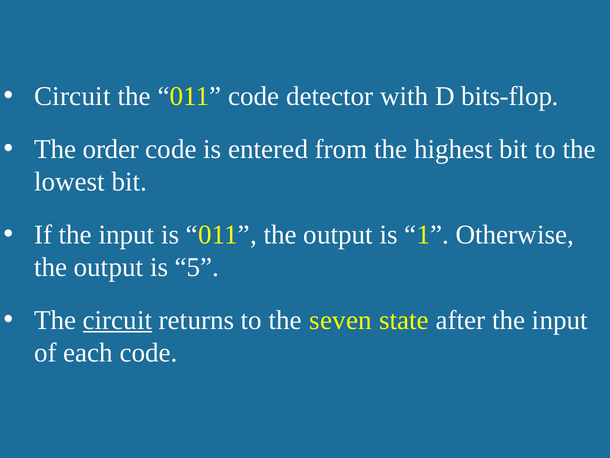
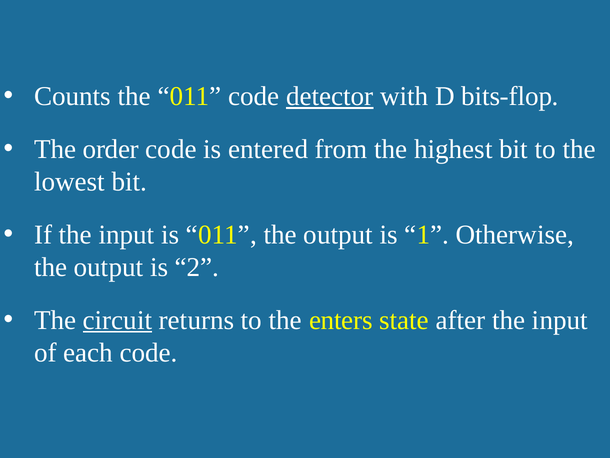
Circuit at (72, 96): Circuit -> Counts
detector underline: none -> present
5: 5 -> 2
seven: seven -> enters
